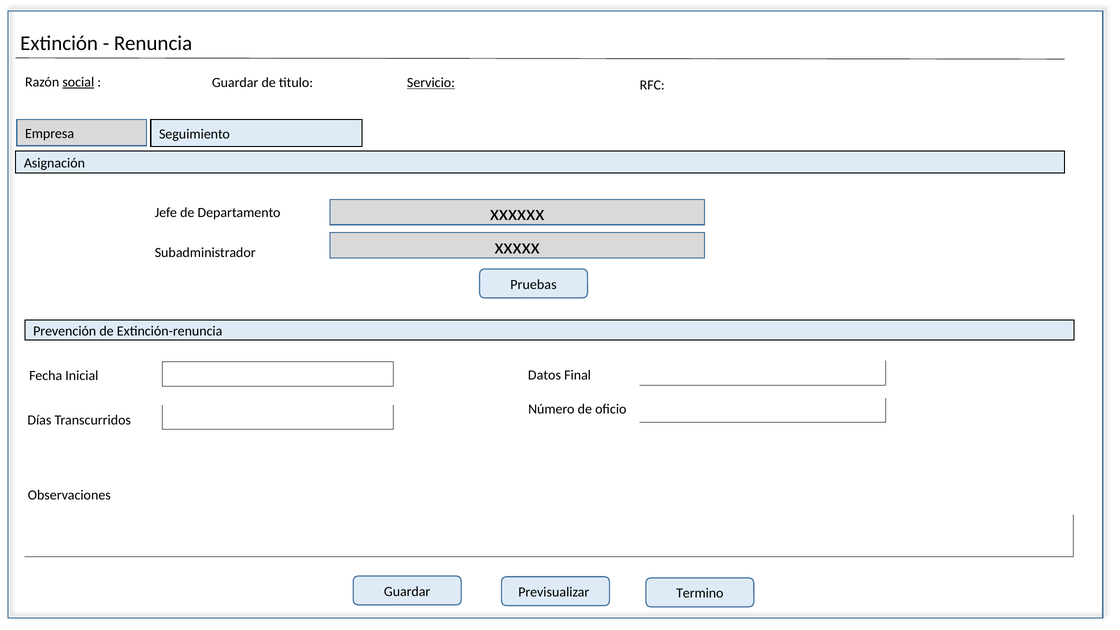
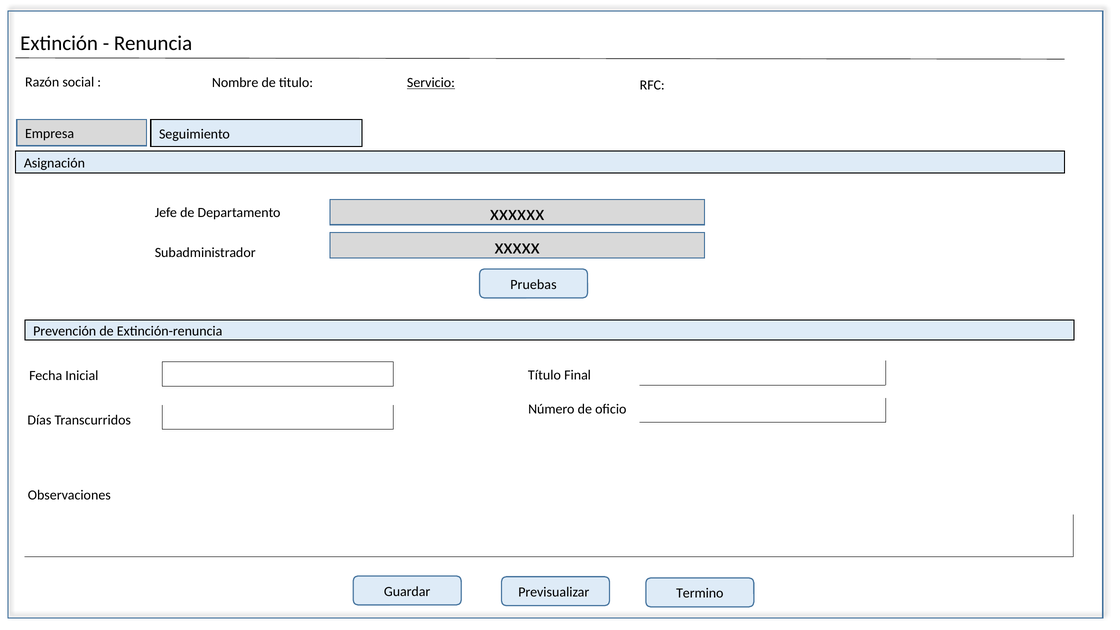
social underline: present -> none
Guardar at (235, 83): Guardar -> Nombre
Datos: Datos -> Título
